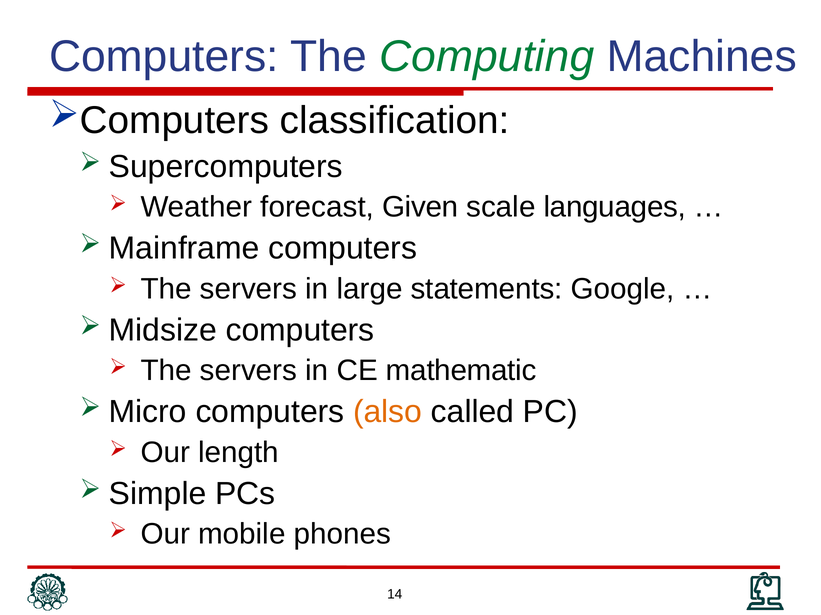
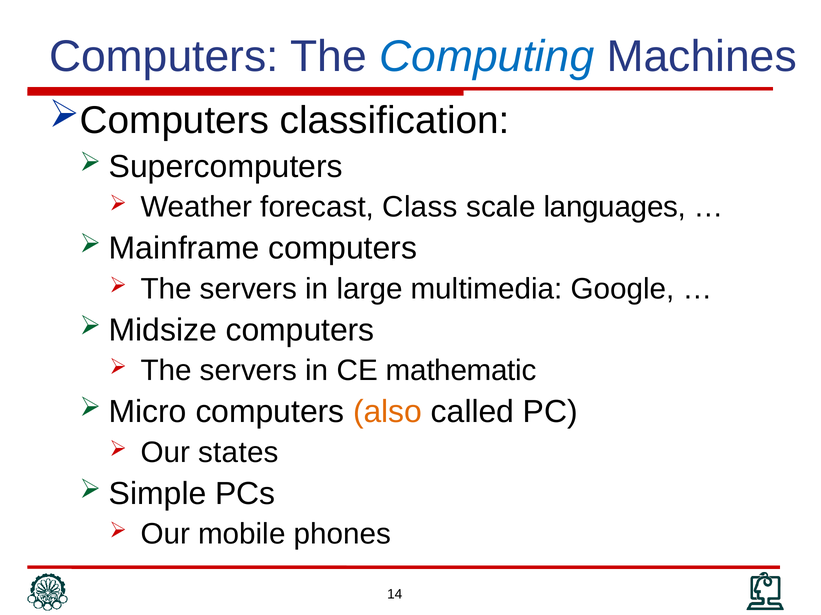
Computing colour: green -> blue
Given: Given -> Class
statements: statements -> multimedia
length: length -> states
